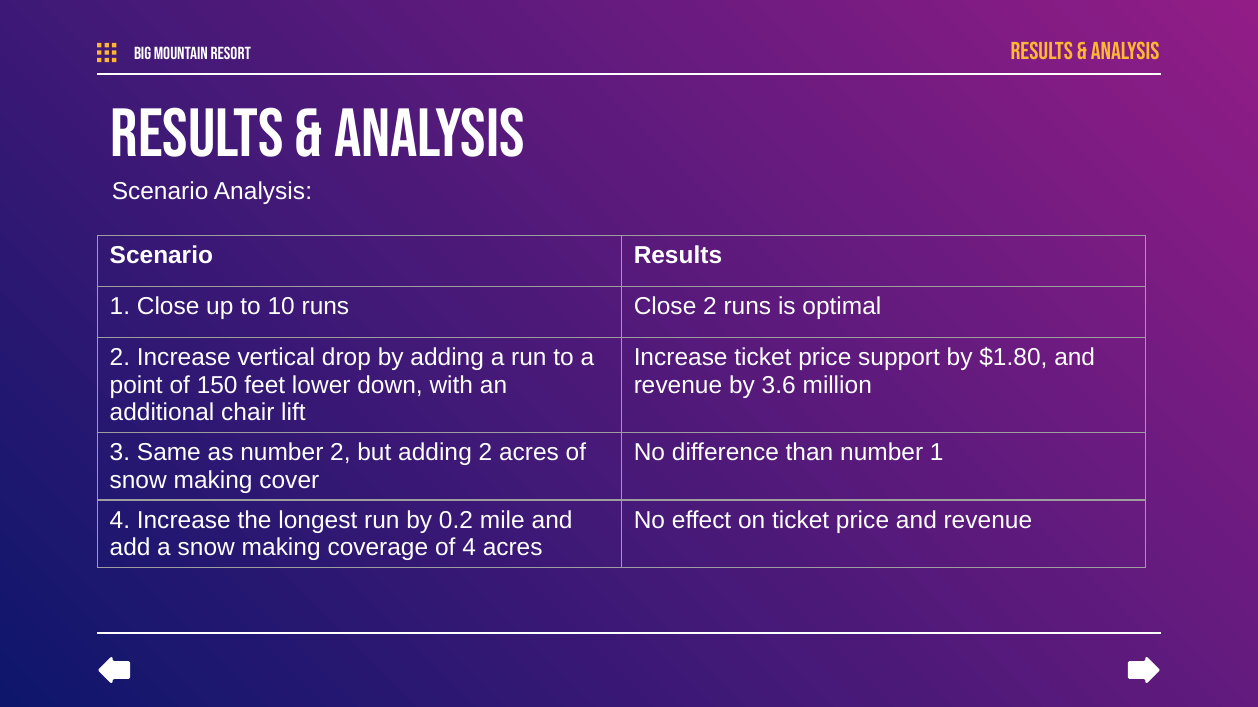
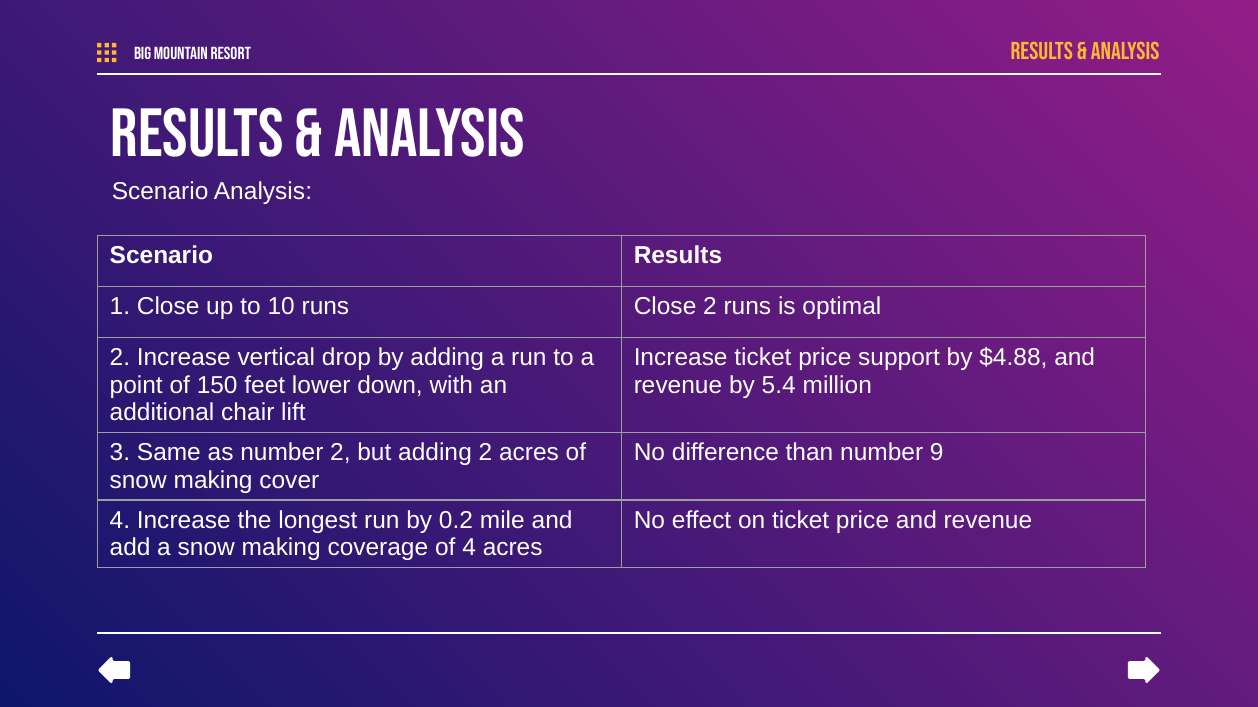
$1.80: $1.80 -> $4.88
3.6: 3.6 -> 5.4
number 1: 1 -> 9
